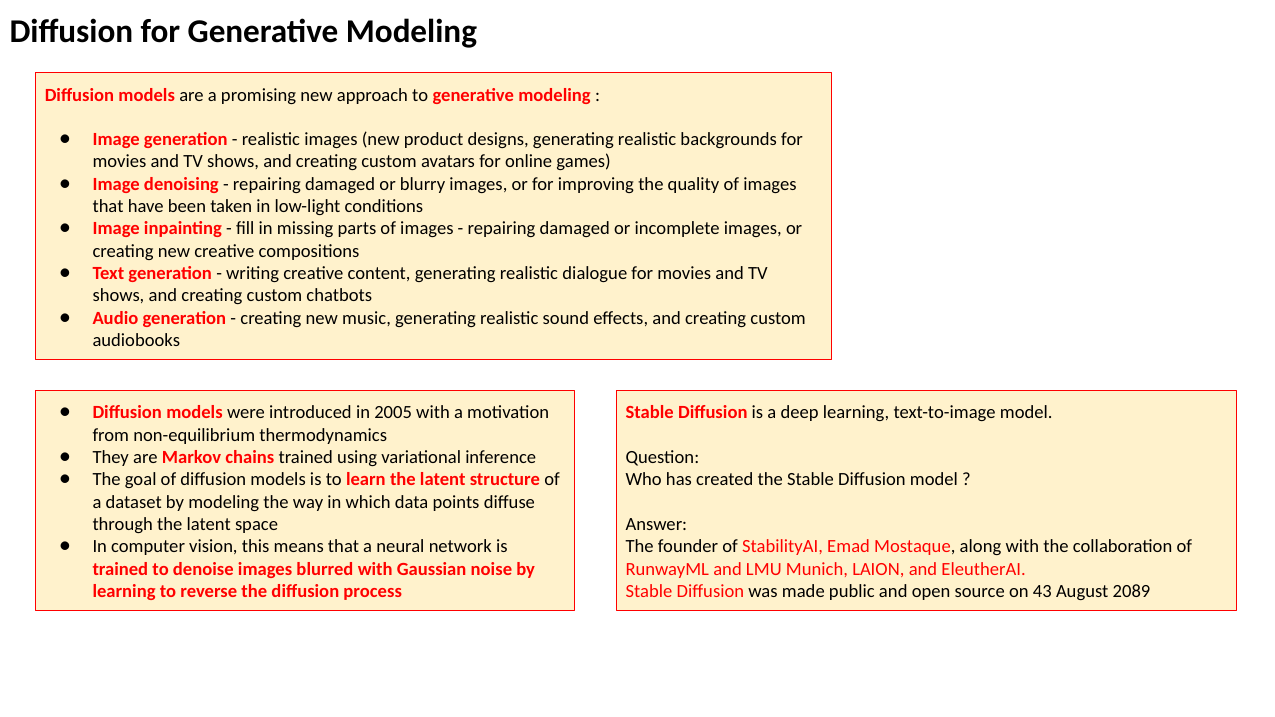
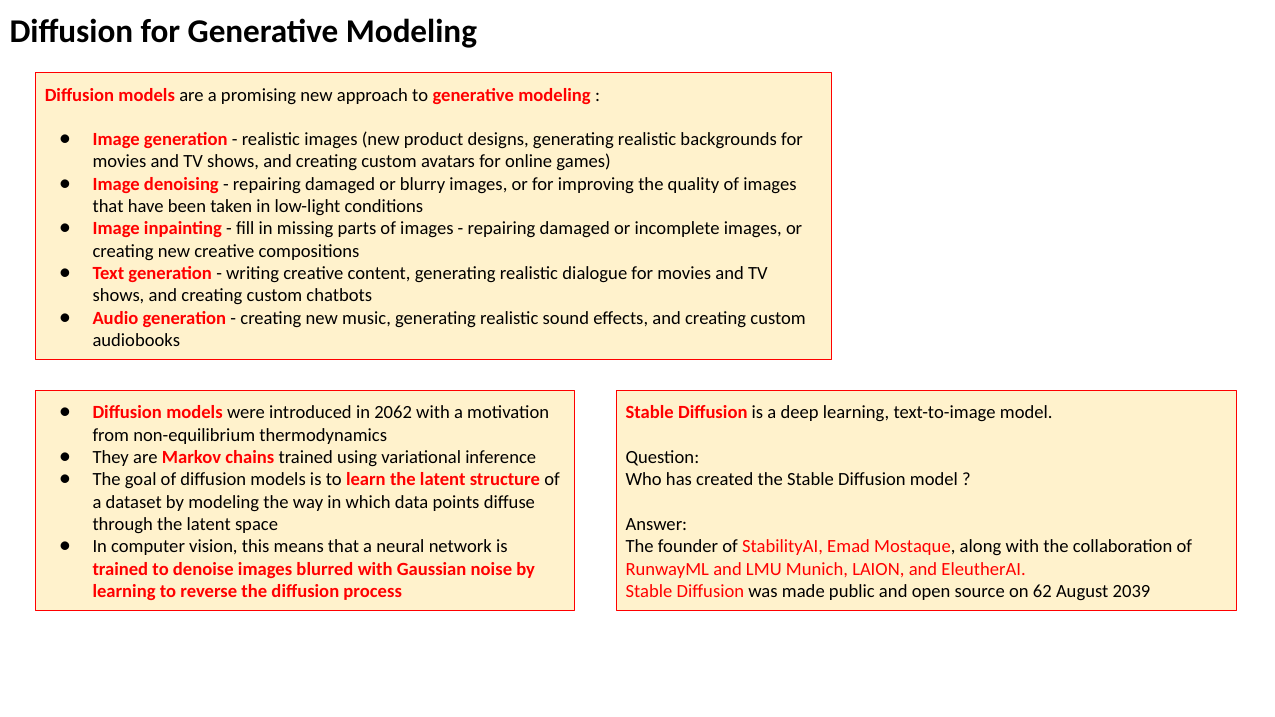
2005: 2005 -> 2062
43: 43 -> 62
2089: 2089 -> 2039
